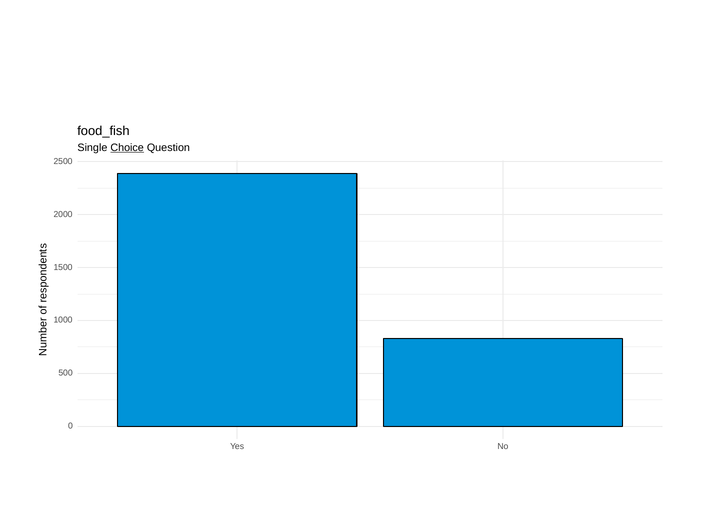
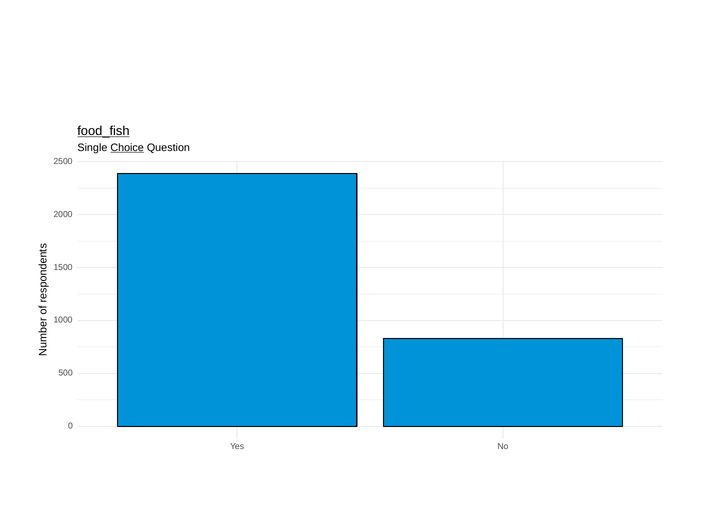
food_fish underline: none -> present
